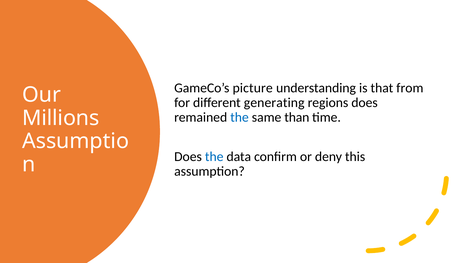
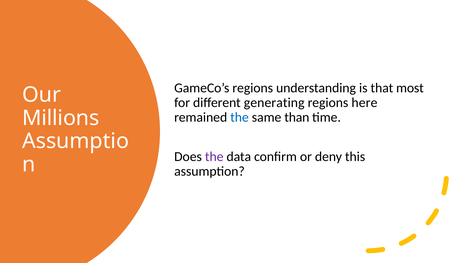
GameCo’s picture: picture -> regions
from: from -> most
regions does: does -> here
the at (214, 157) colour: blue -> purple
